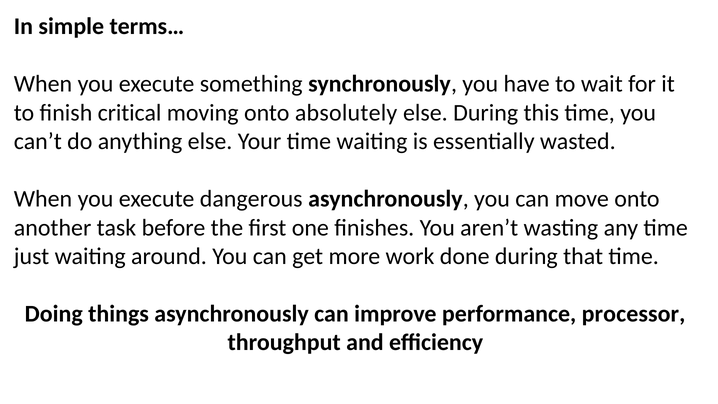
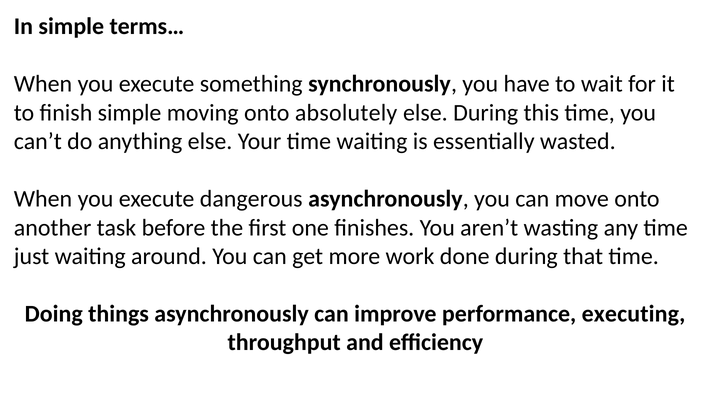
finish critical: critical -> simple
processor: processor -> executing
